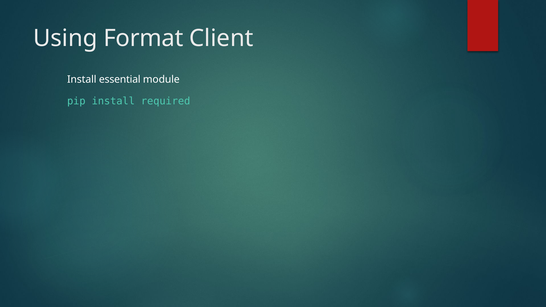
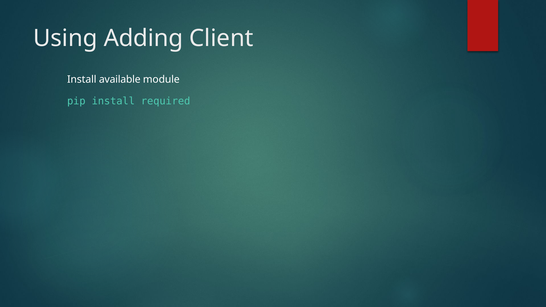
Format: Format -> Adding
essential: essential -> available
